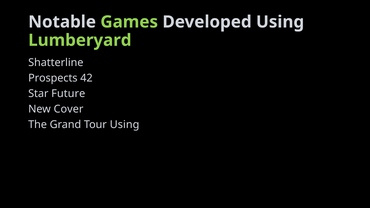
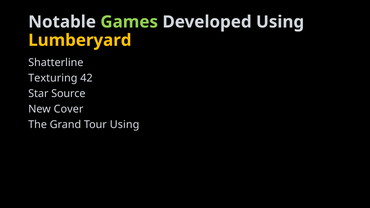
Lumberyard colour: light green -> yellow
Prospects: Prospects -> Texturing
Future: Future -> Source
